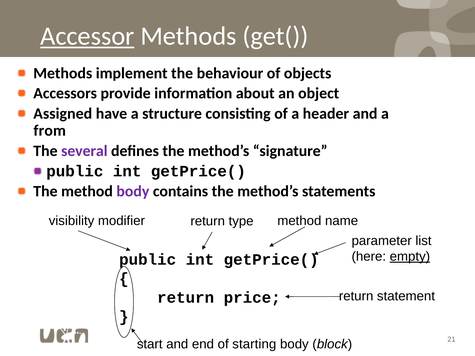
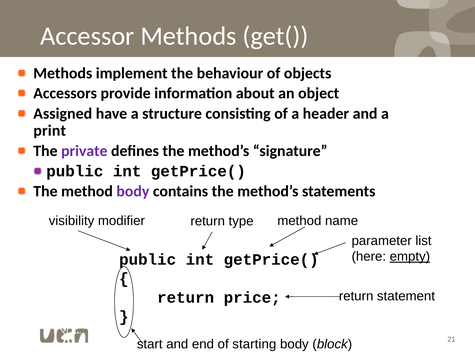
Accessor underline: present -> none
from: from -> print
several: several -> private
